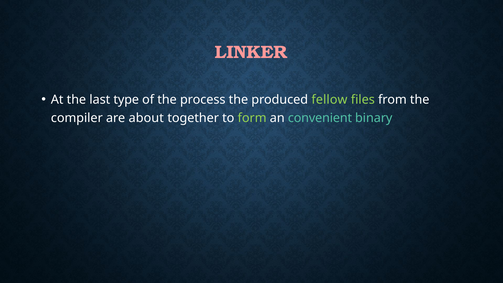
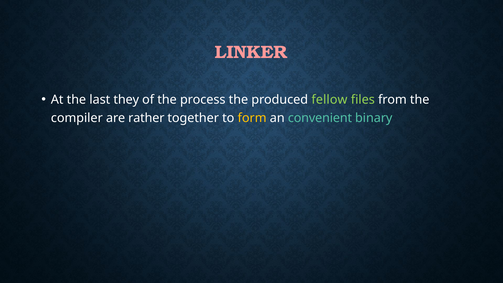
type: type -> they
about: about -> rather
form colour: light green -> yellow
